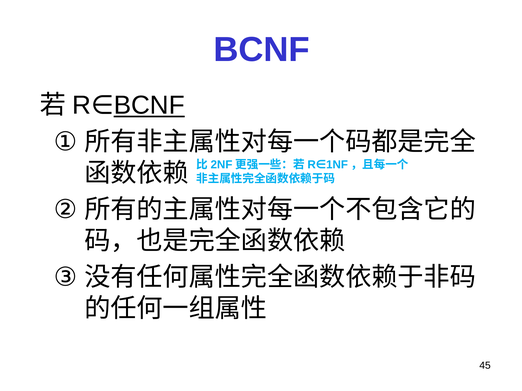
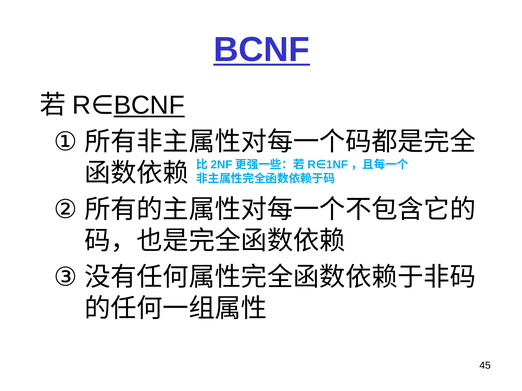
BCNF at (262, 50) underline: none -> present
